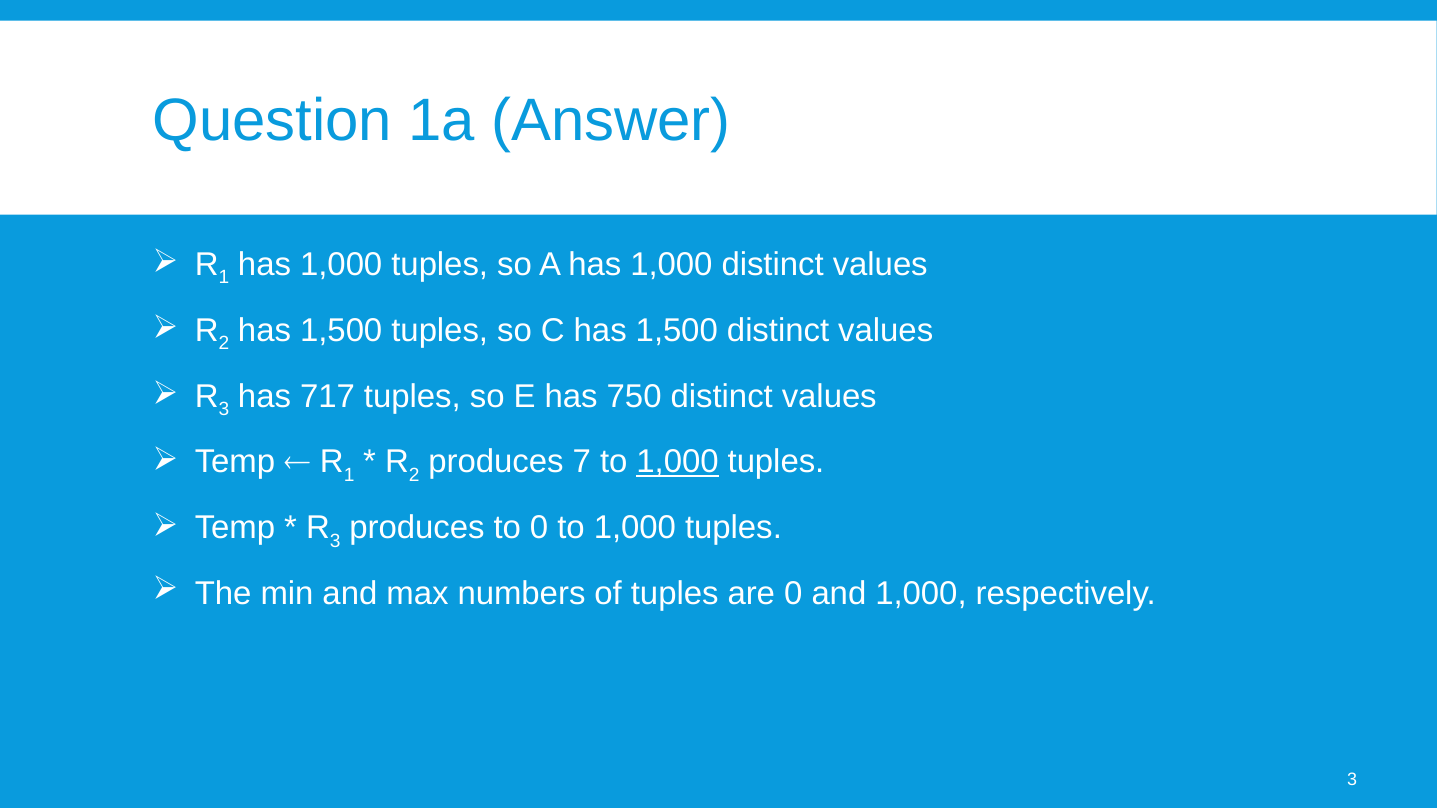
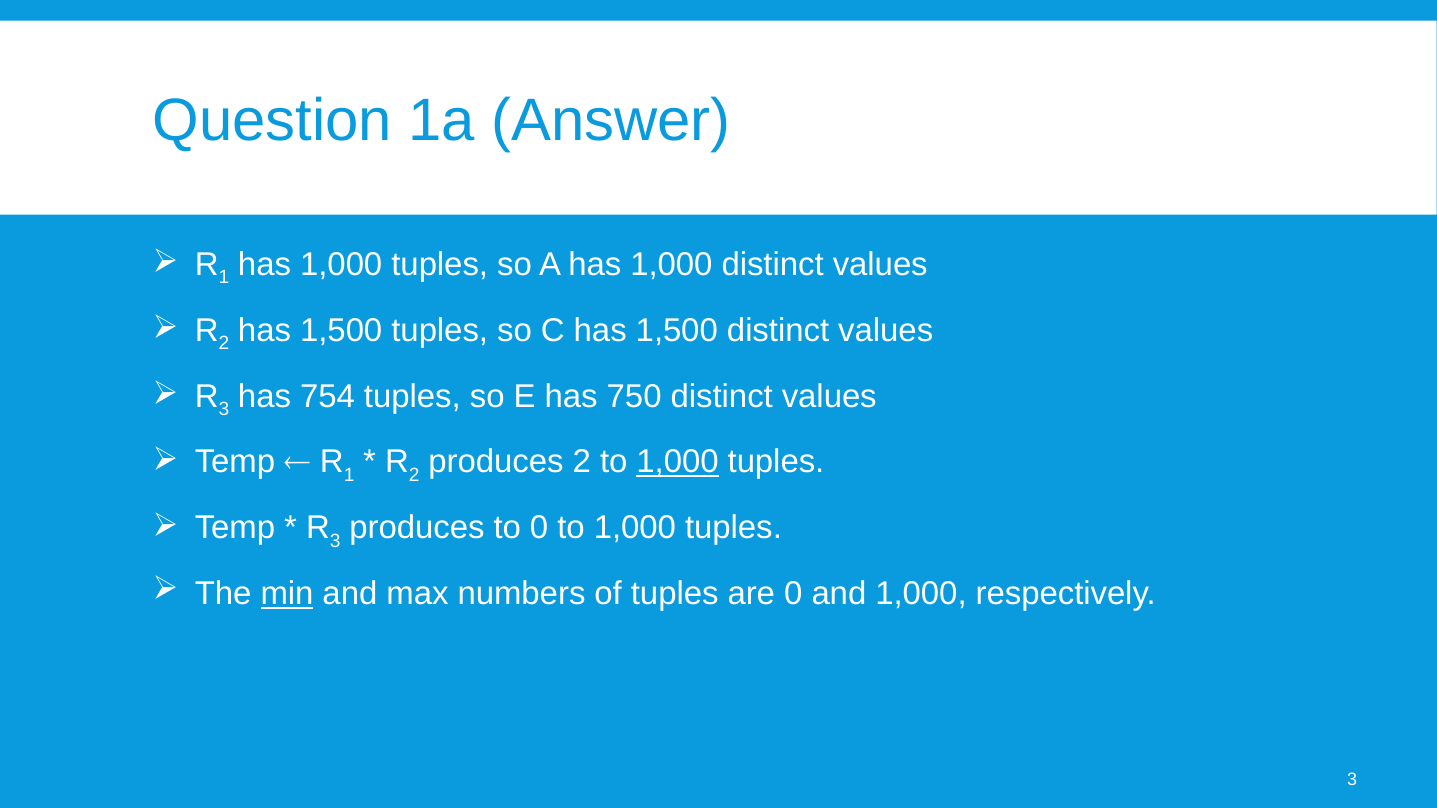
717: 717 -> 754
produces 7: 7 -> 2
min underline: none -> present
